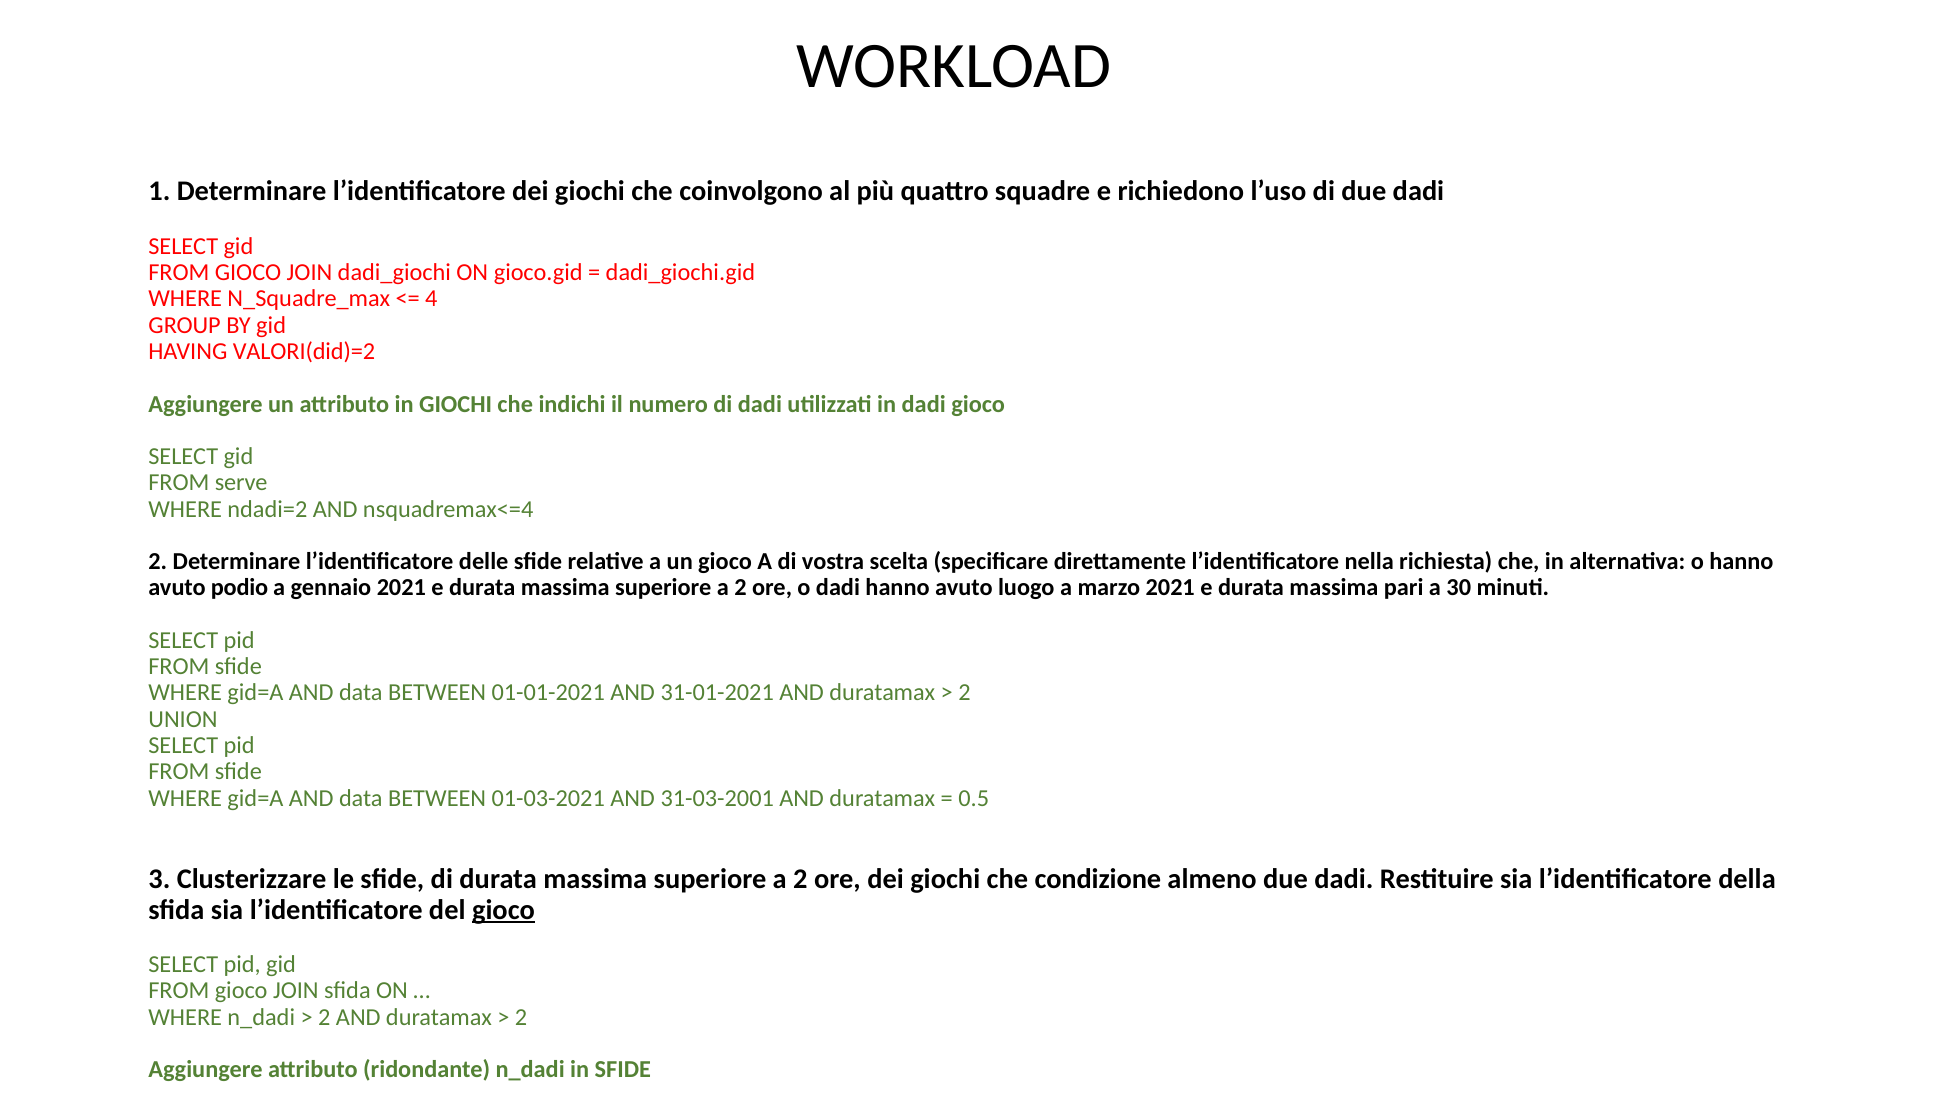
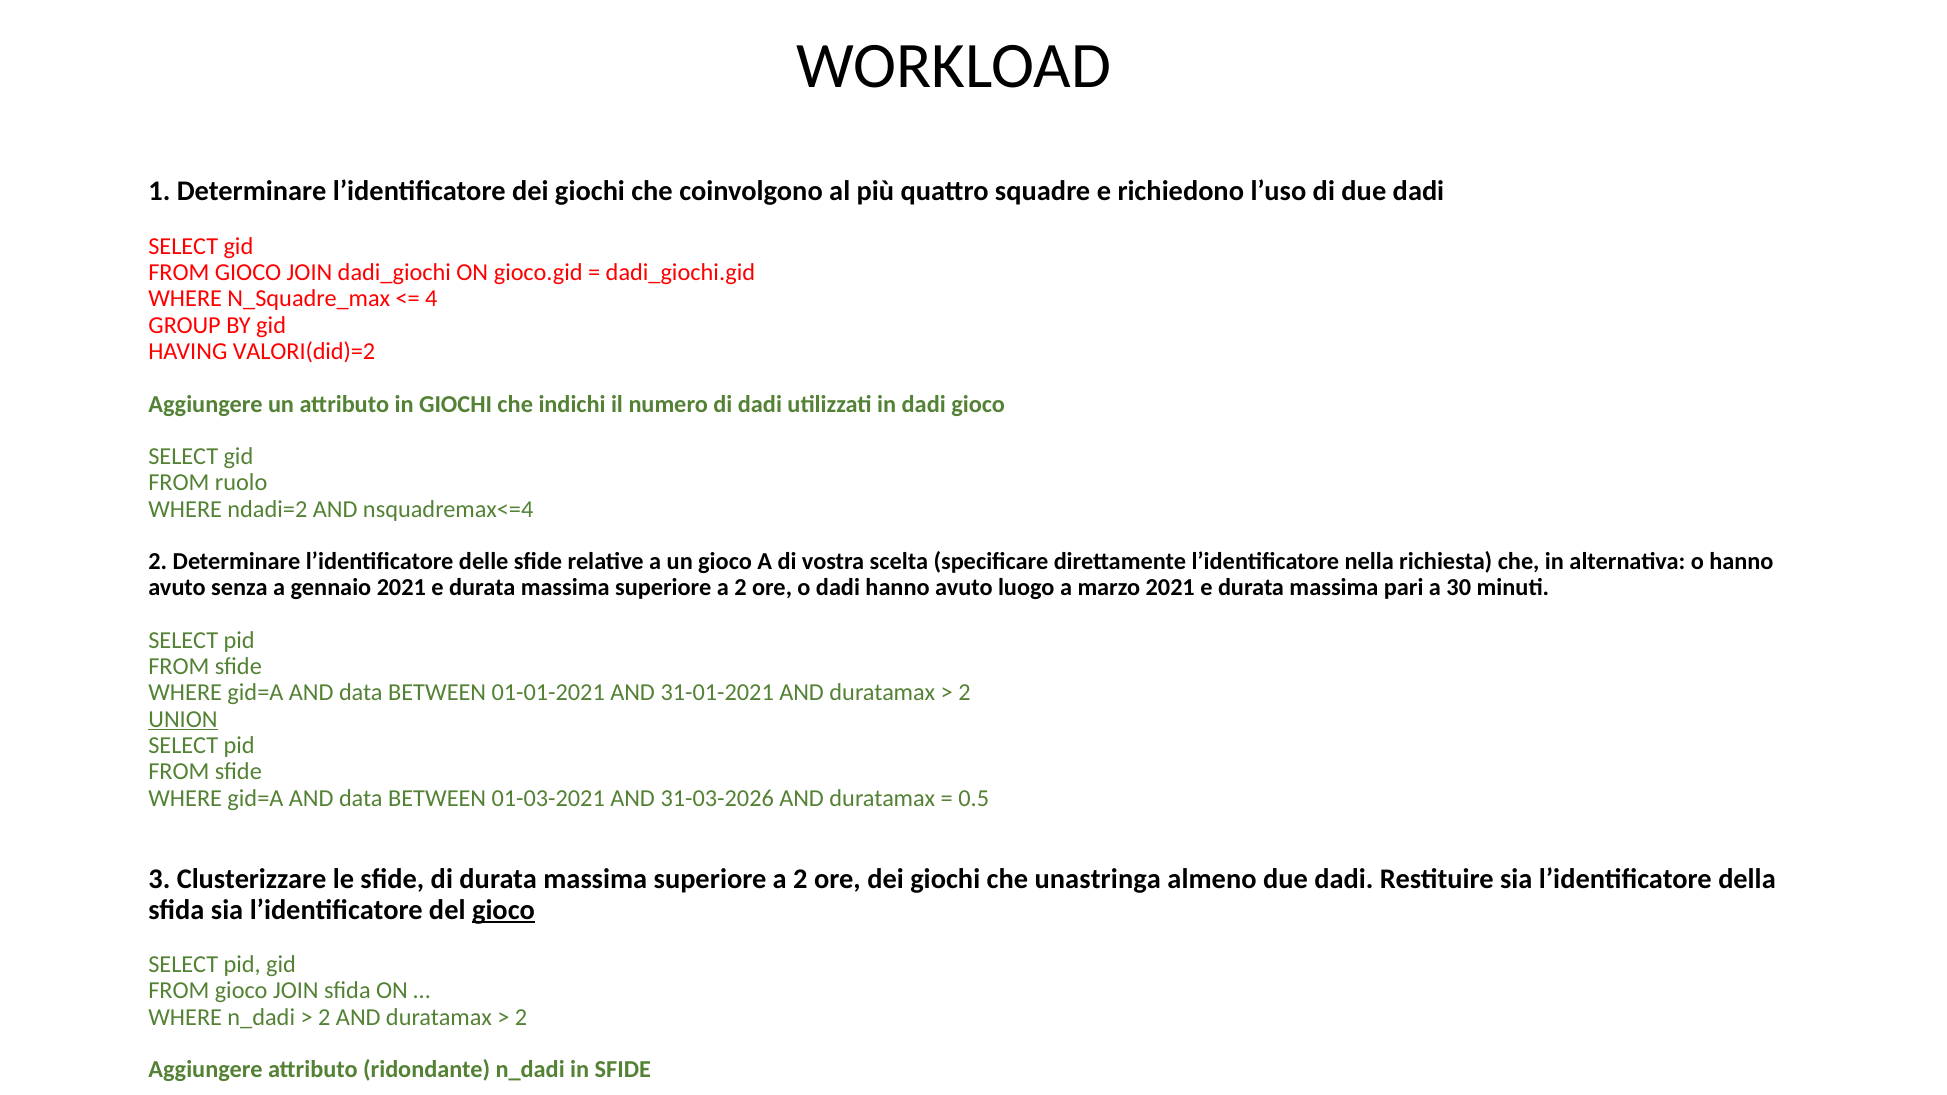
serve: serve -> ruolo
podio: podio -> senza
UNION underline: none -> present
31-03-2001: 31-03-2001 -> 31-03-2026
condizione: condizione -> unastringa
